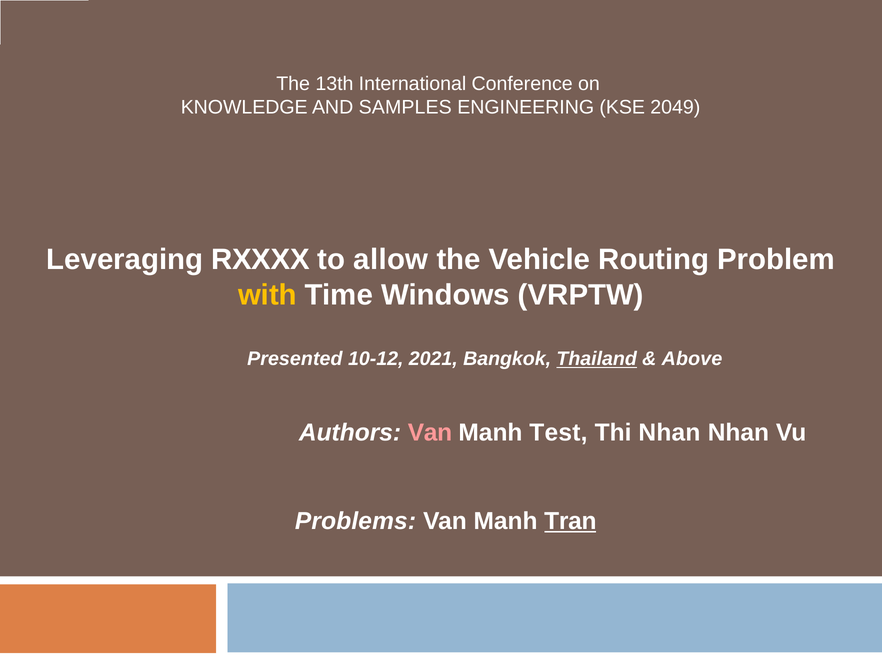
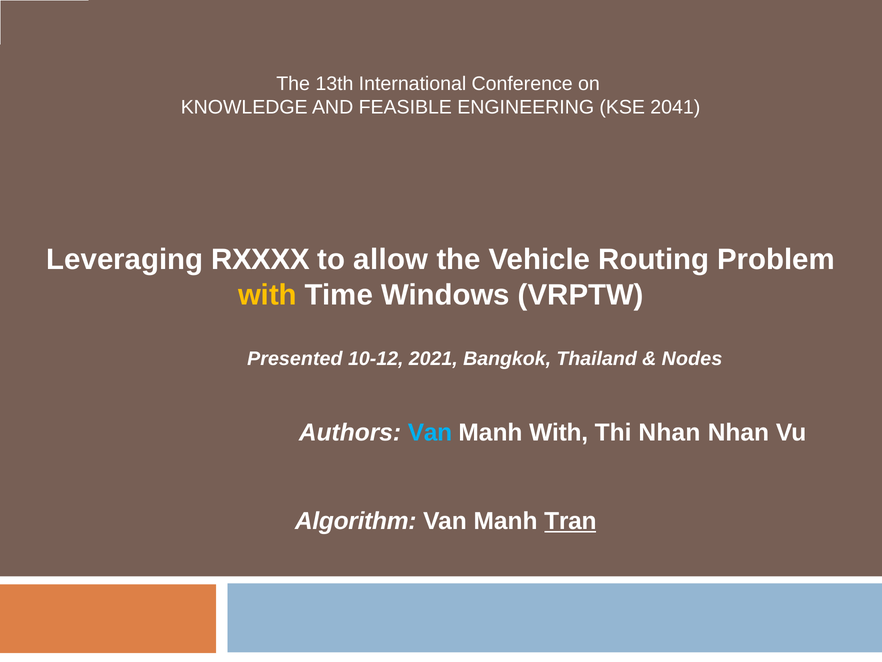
SAMPLES: SAMPLES -> FEASIBLE
2049: 2049 -> 2041
Thailand underline: present -> none
Above: Above -> Nodes
Van at (430, 432) colour: pink -> light blue
Manh Test: Test -> With
Problems: Problems -> Algorithm
